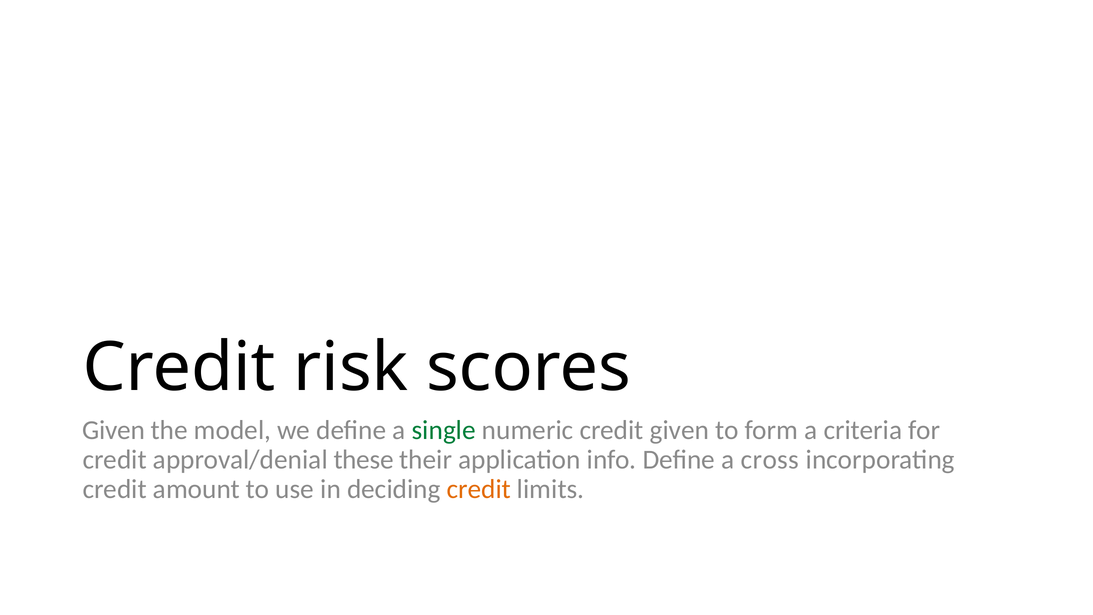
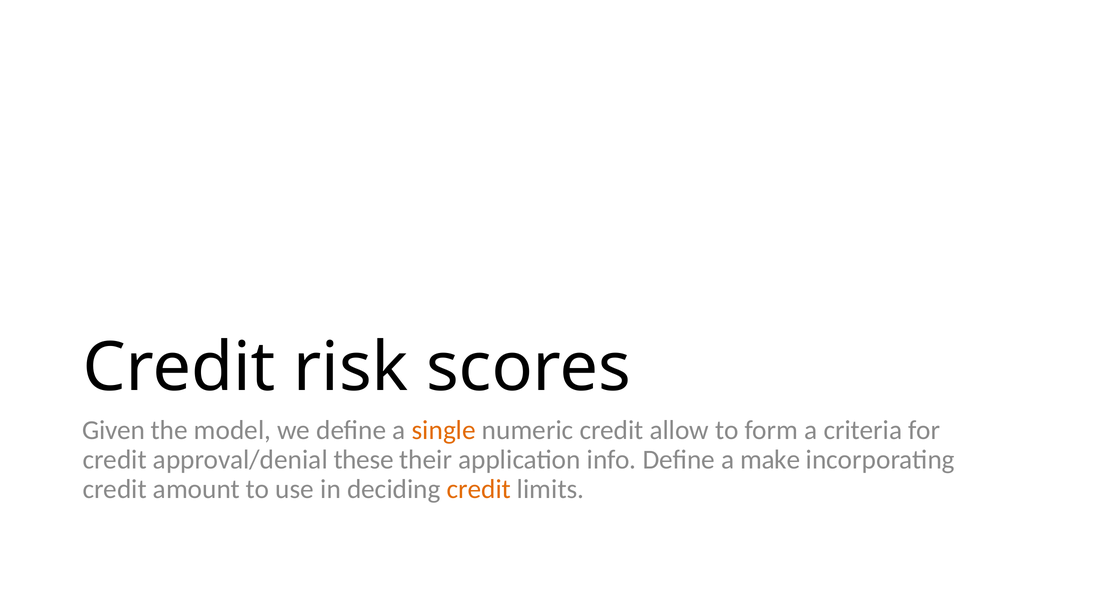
single colour: green -> orange
credit given: given -> allow
cross: cross -> make
